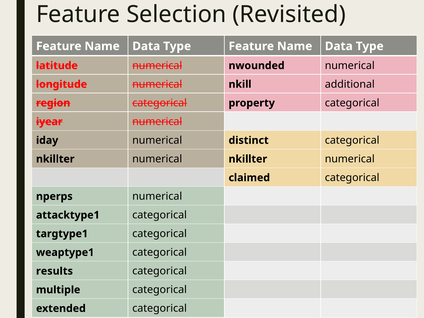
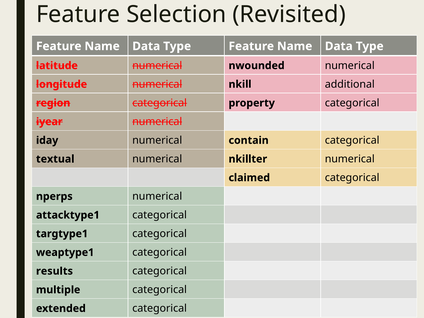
distinct: distinct -> contain
nkillter at (55, 159): nkillter -> textual
